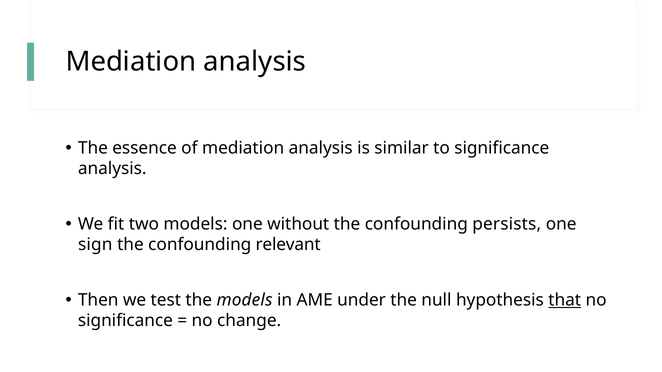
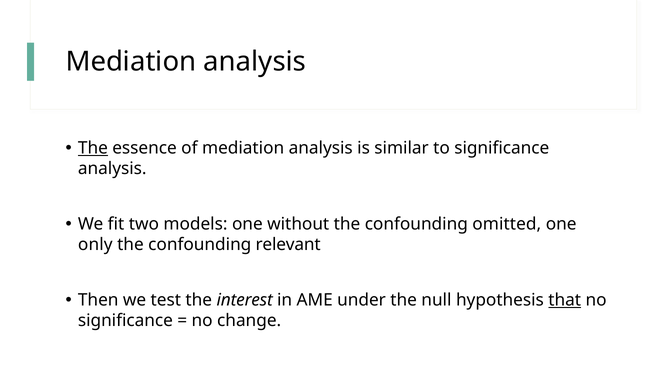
The at (93, 148) underline: none -> present
persists: persists -> omitted
sign: sign -> only
the models: models -> interest
